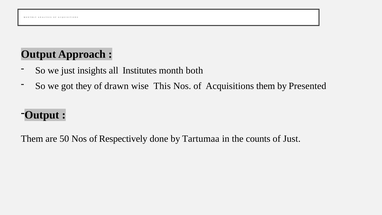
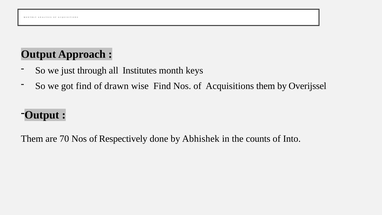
insights: insights -> through
both: both -> keys
got they: they -> find
wise This: This -> Find
Presented: Presented -> Overijssel
50: 50 -> 70
Tartumaa: Tartumaa -> Abhishek
of Just: Just -> Into
